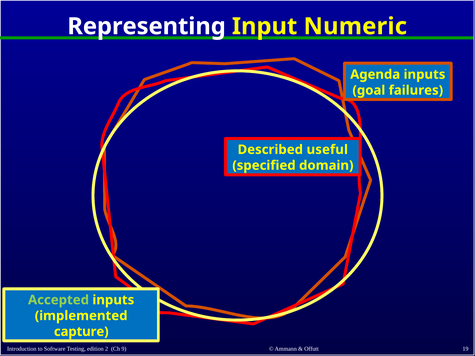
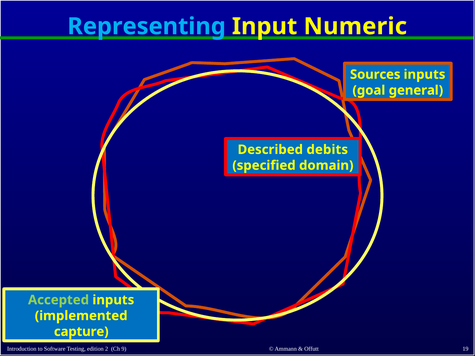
Representing colour: white -> light blue
Agenda: Agenda -> Sources
failures: failures -> general
useful: useful -> debits
